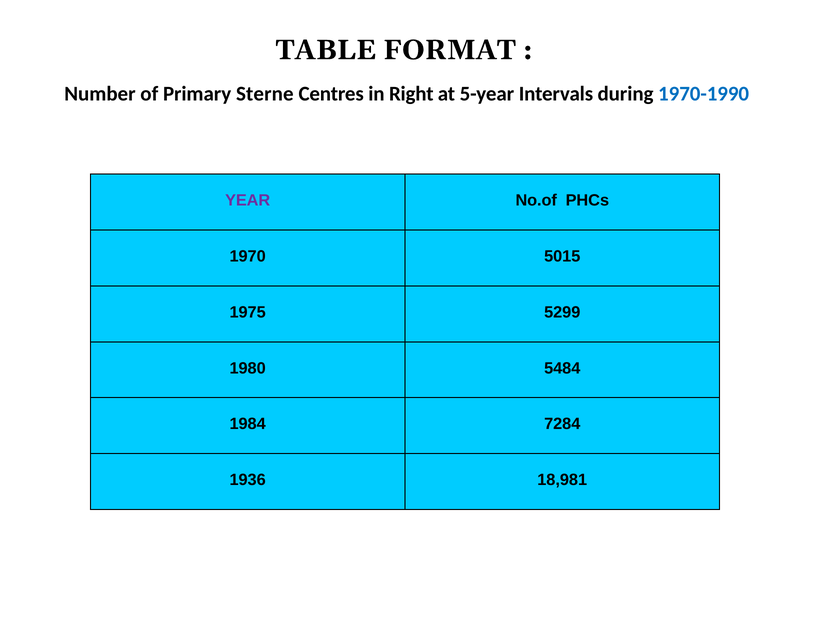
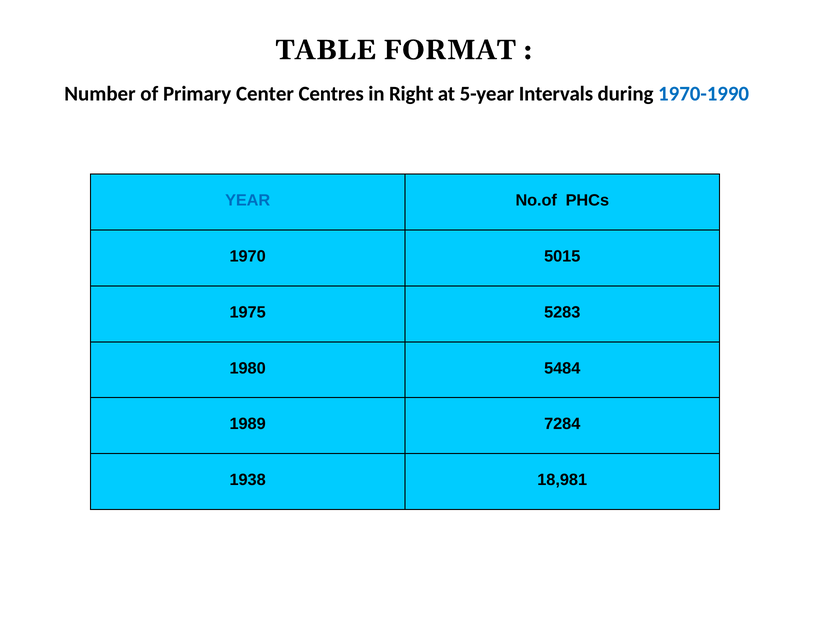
Sterne: Sterne -> Center
YEAR colour: purple -> blue
5299: 5299 -> 5283
1984: 1984 -> 1989
1936: 1936 -> 1938
